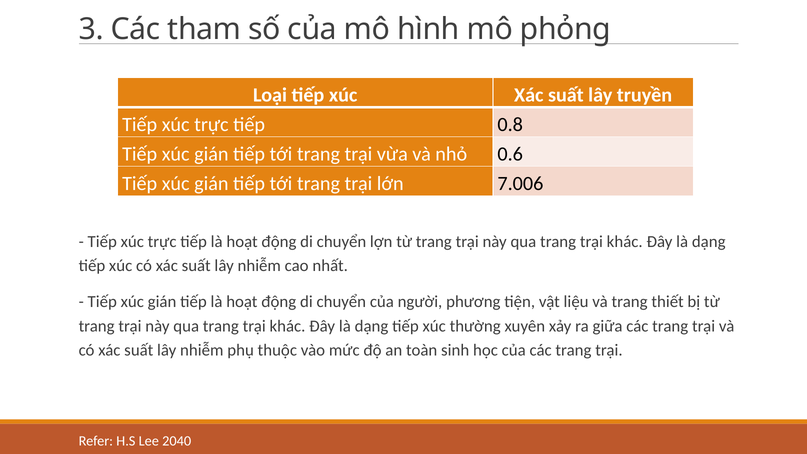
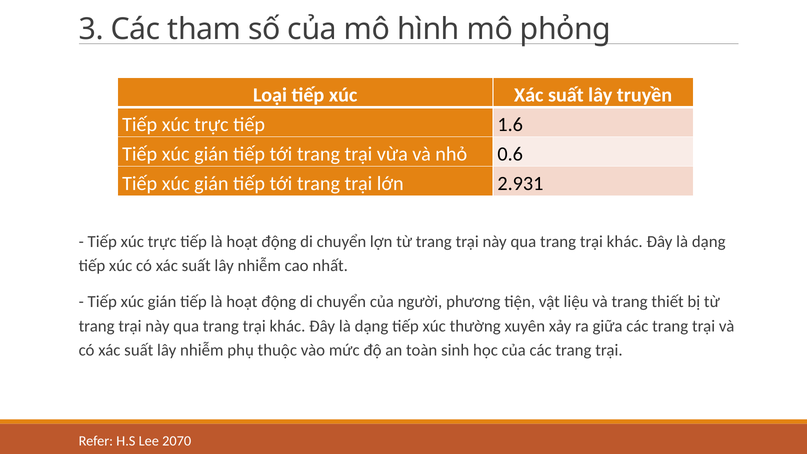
0.8: 0.8 -> 1.6
7.006: 7.006 -> 2.931
2040: 2040 -> 2070
